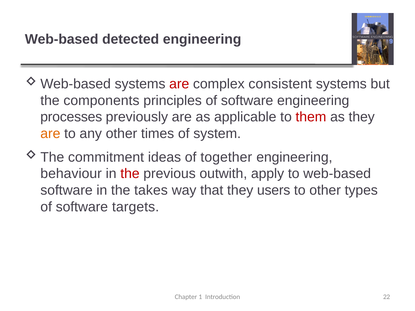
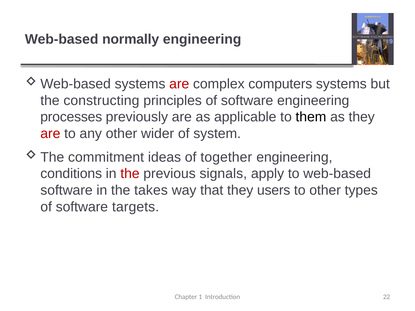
detected: detected -> normally
consistent: consistent -> computers
components: components -> constructing
them colour: red -> black
are at (50, 134) colour: orange -> red
times: times -> wider
behaviour: behaviour -> conditions
outwith: outwith -> signals
